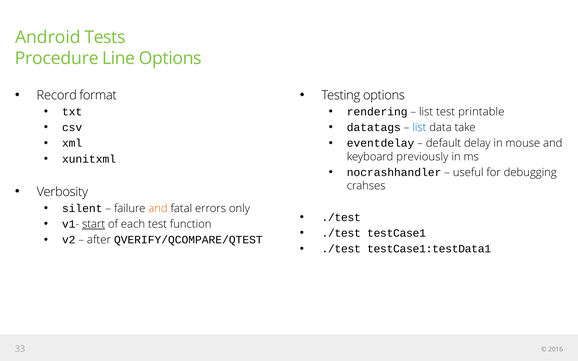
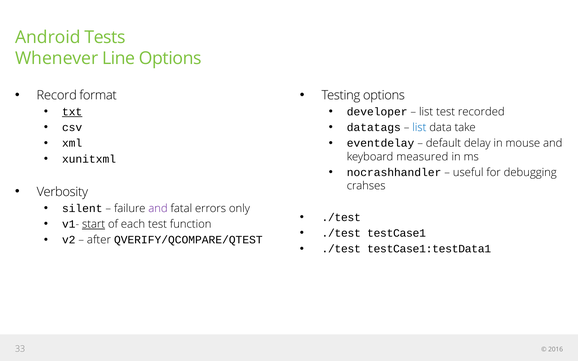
Procedure: Procedure -> Whenever
txt underline: none -> present
rendering: rendering -> developer
printable: printable -> recorded
previously: previously -> measured
and at (158, 209) colour: orange -> purple
